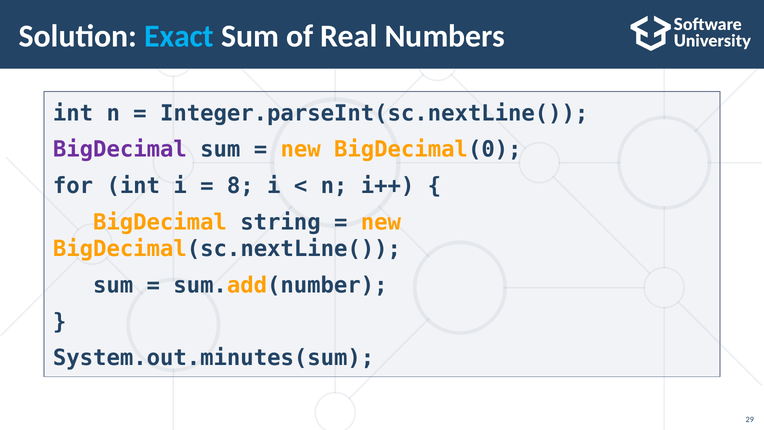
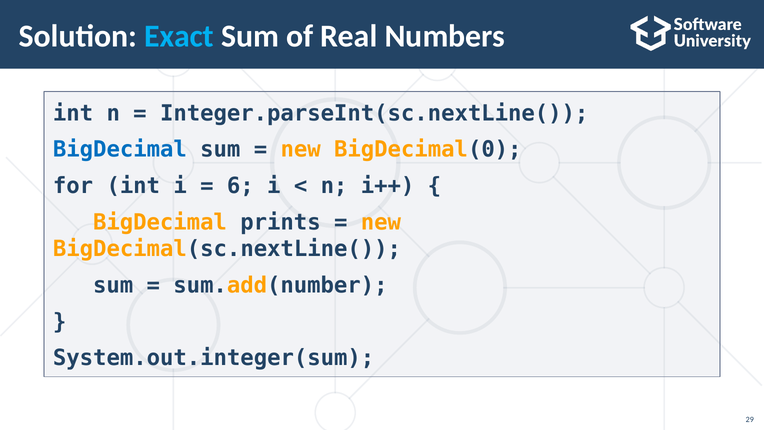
BigDecimal at (120, 150) colour: purple -> blue
8: 8 -> 6
string: string -> prints
System.out.minutes(sum: System.out.minutes(sum -> System.out.integer(sum
